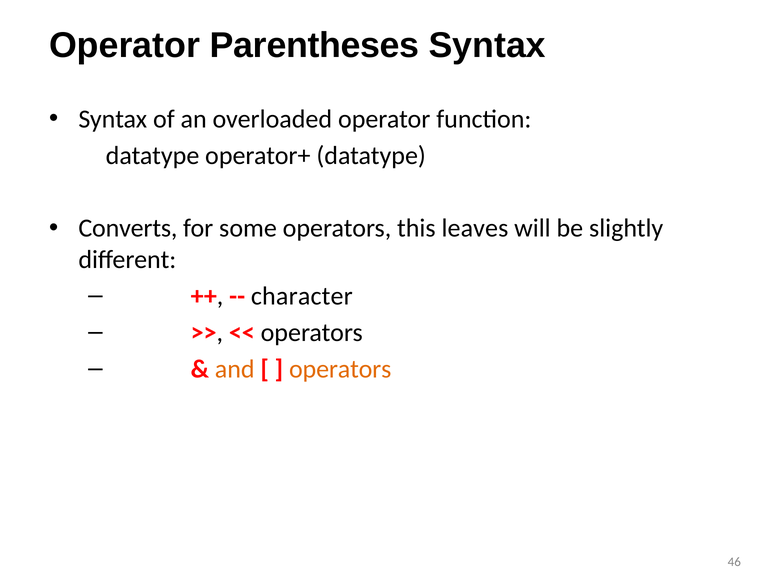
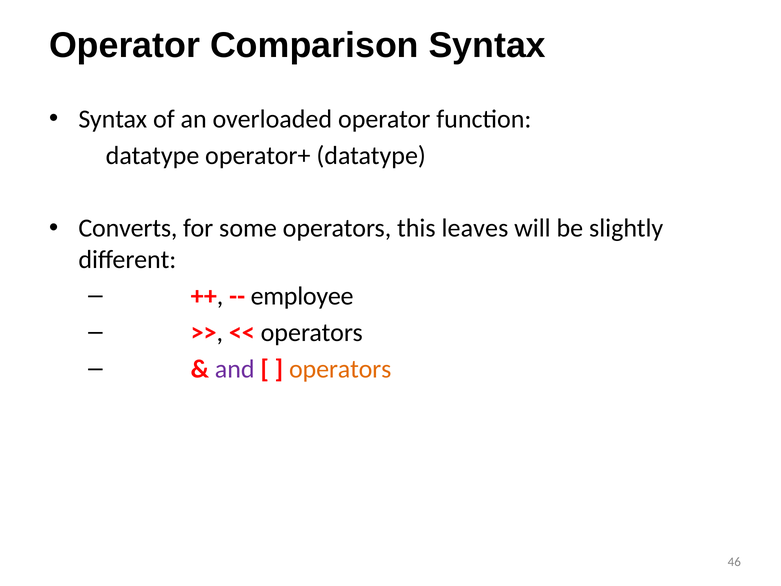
Parentheses: Parentheses -> Comparison
character: character -> employee
and colour: orange -> purple
